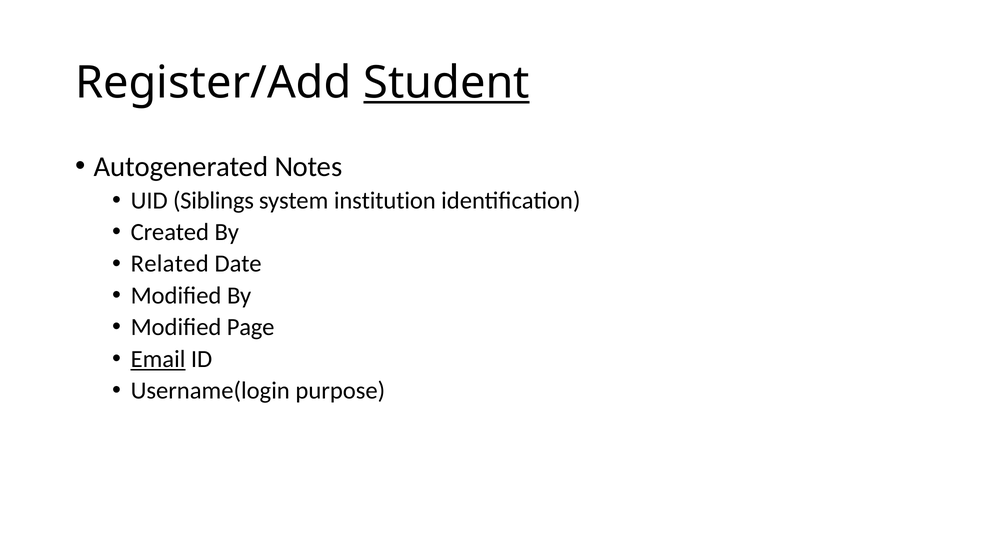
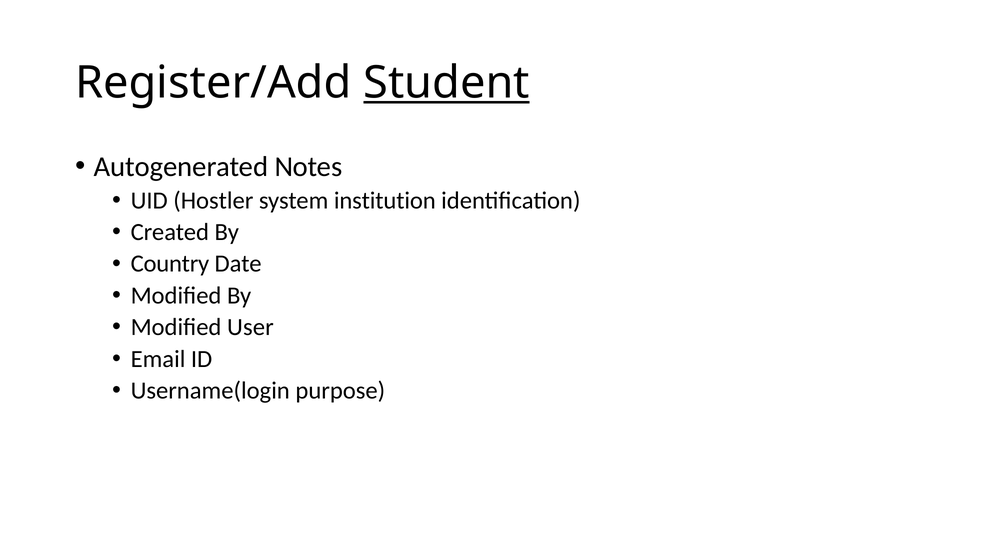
Siblings: Siblings -> Hostler
Related: Related -> Country
Page: Page -> User
Email underline: present -> none
